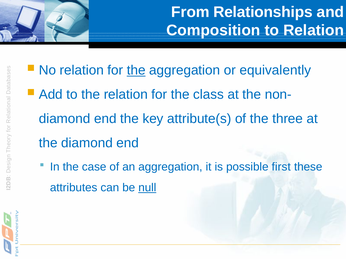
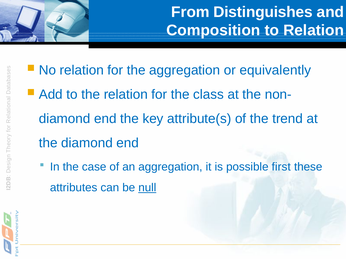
Relationships: Relationships -> Distinguishes
the at (136, 70) underline: present -> none
three: three -> trend
